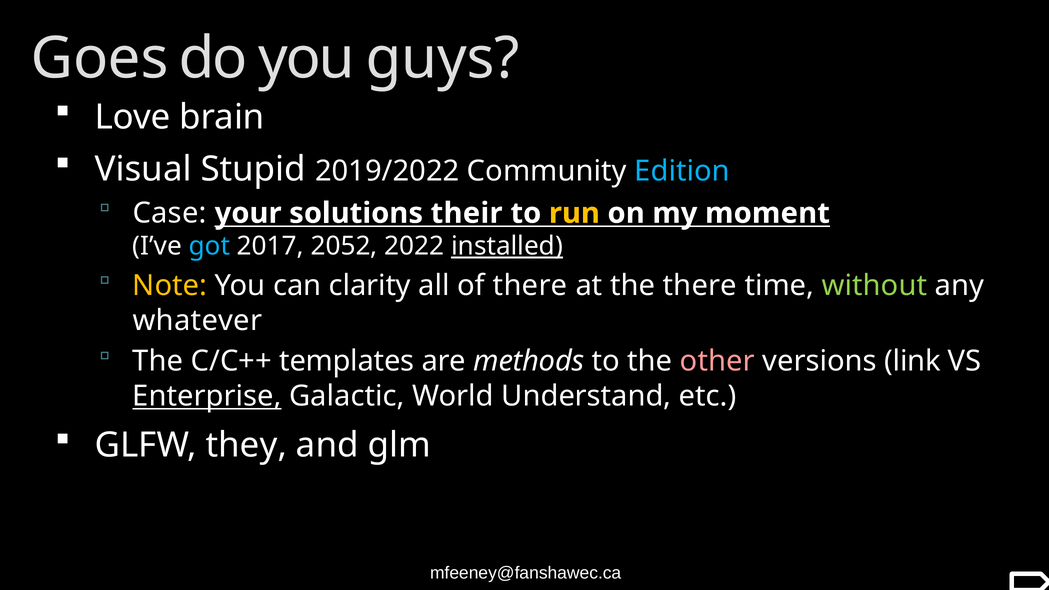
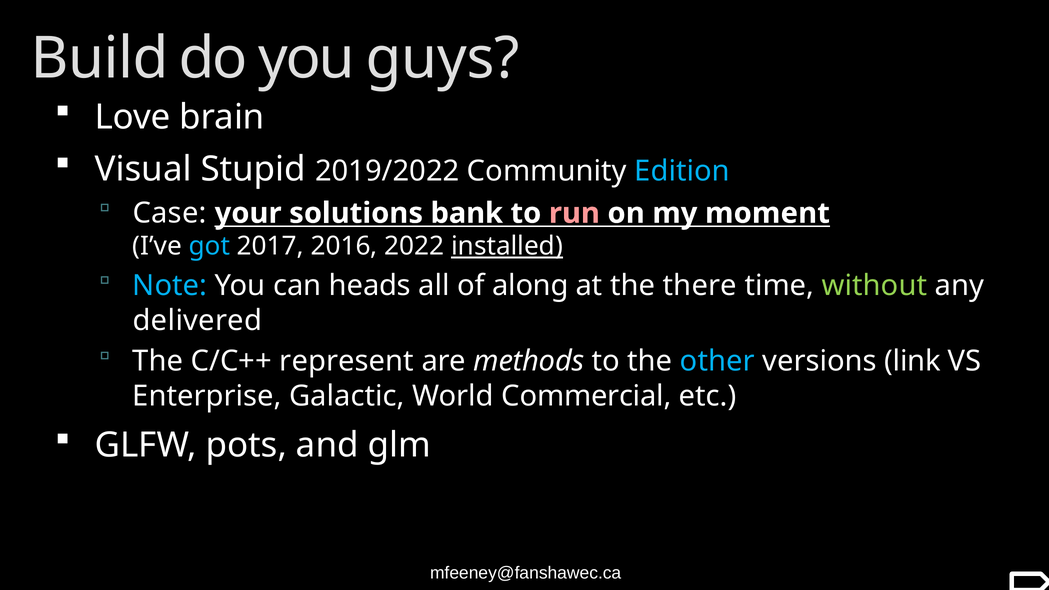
Goes: Goes -> Build
their: their -> bank
run colour: yellow -> pink
2052: 2052 -> 2016
Note colour: yellow -> light blue
clarity: clarity -> heads
of there: there -> along
whatever: whatever -> delivered
templates: templates -> represent
other colour: pink -> light blue
Enterprise underline: present -> none
Understand: Understand -> Commercial
they: they -> pots
